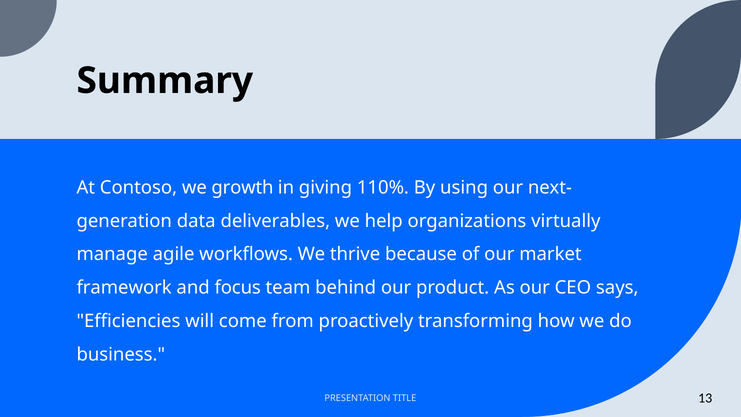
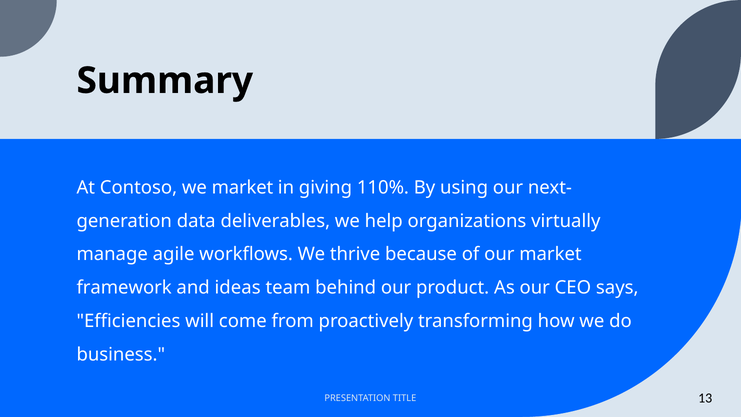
we growth: growth -> market
focus: focus -> ideas
